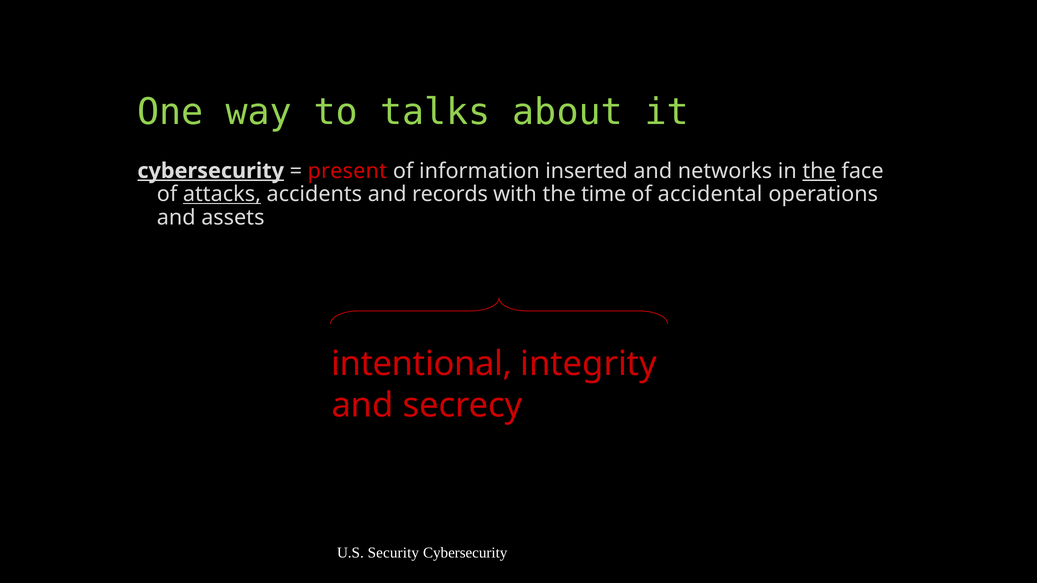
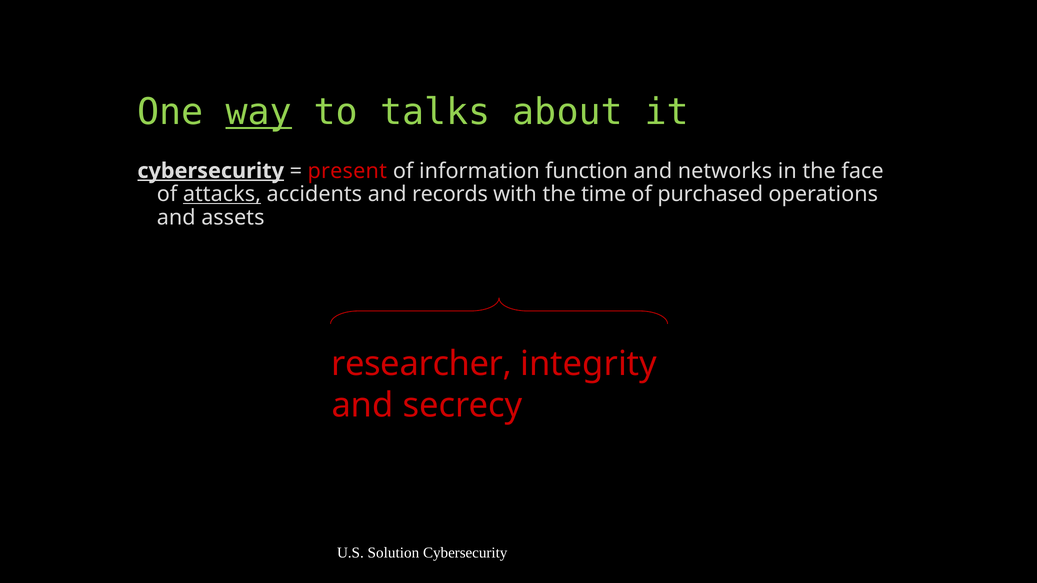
way underline: none -> present
inserted: inserted -> function
the at (819, 171) underline: present -> none
accidental: accidental -> purchased
intentional: intentional -> researcher
Security: Security -> Solution
